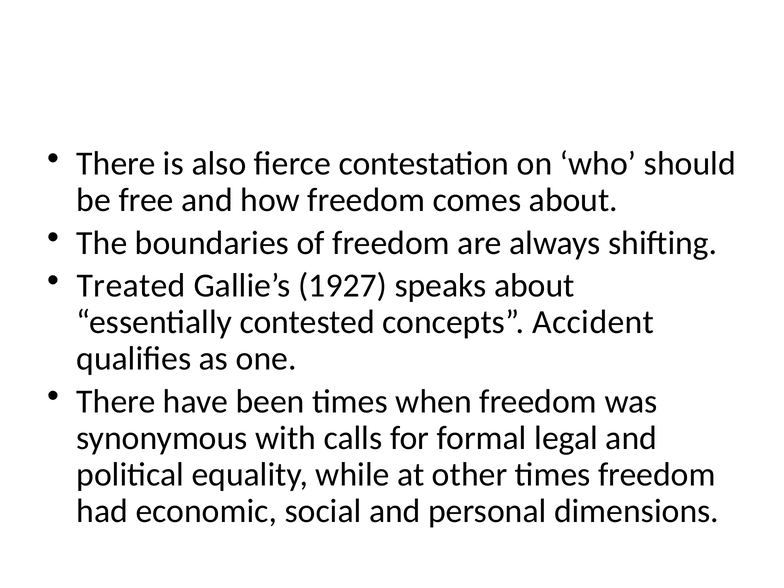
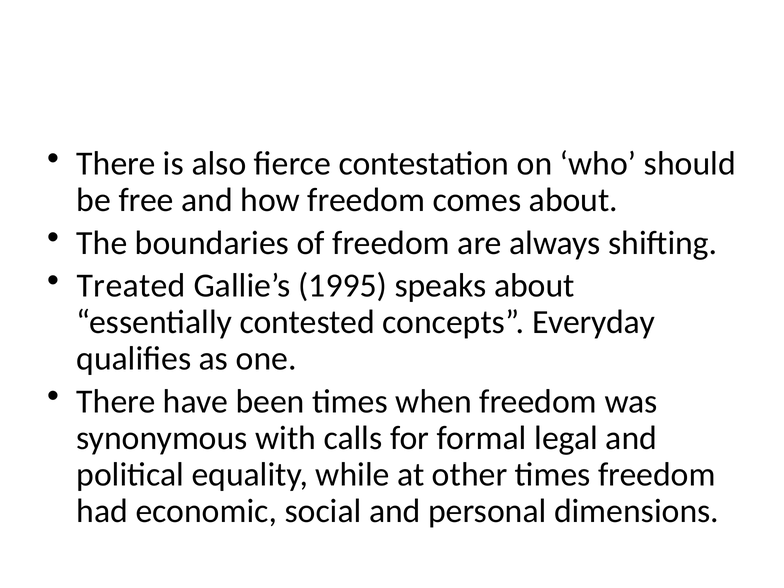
1927: 1927 -> 1995
Accident: Accident -> Everyday
